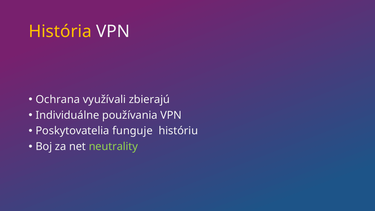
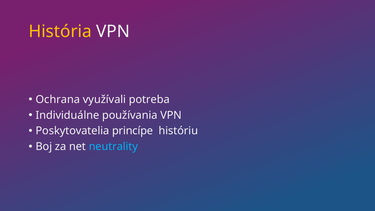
zbierajú: zbierajú -> potreba
funguje: funguje -> princípe
neutrality colour: light green -> light blue
